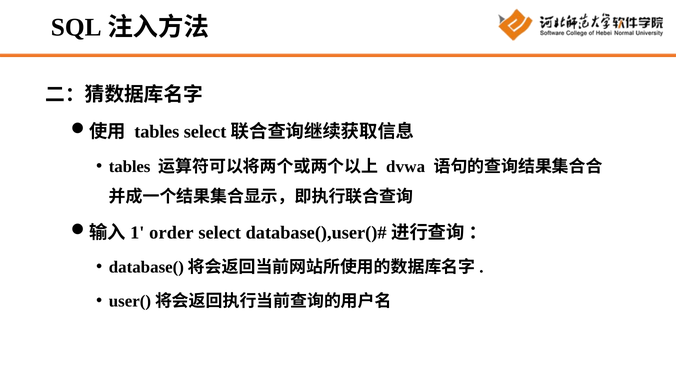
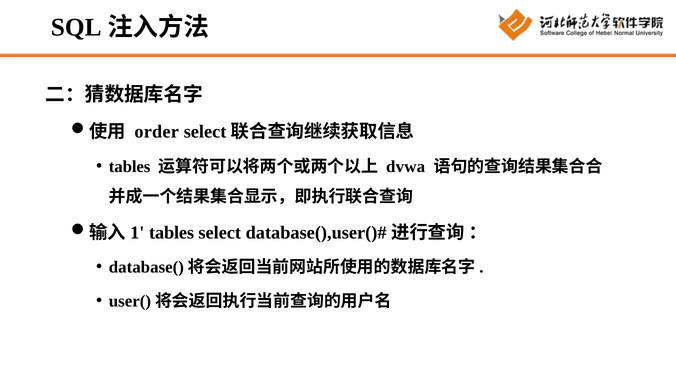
tables at (157, 132): tables -> order
order at (171, 233): order -> tables
